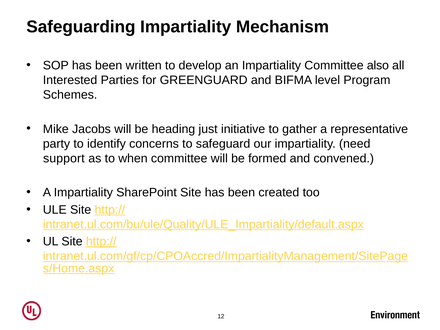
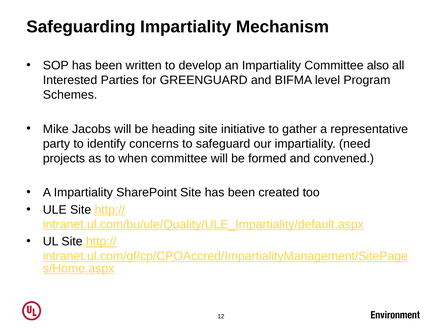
heading just: just -> site
support: support -> projects
